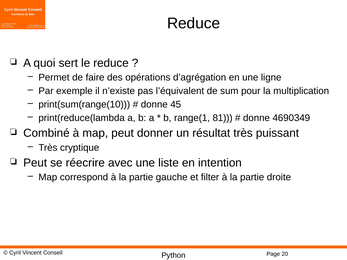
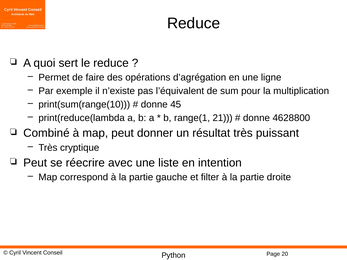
81: 81 -> 21
4690349: 4690349 -> 4628800
